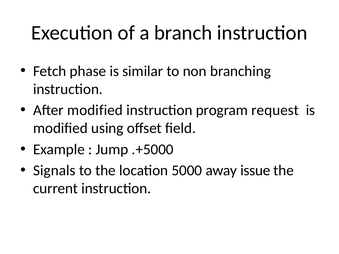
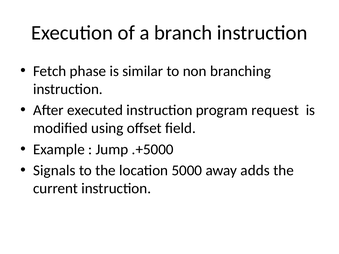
After modified: modified -> executed
issue: issue -> adds
